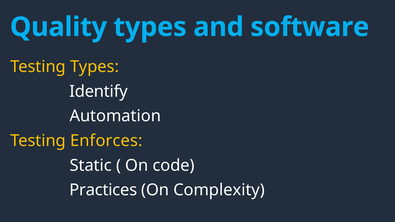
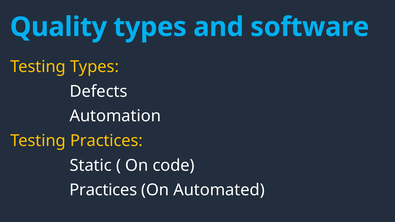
Identify: Identify -> Defects
Testing Enforces: Enforces -> Practices
Complexity: Complexity -> Automated
